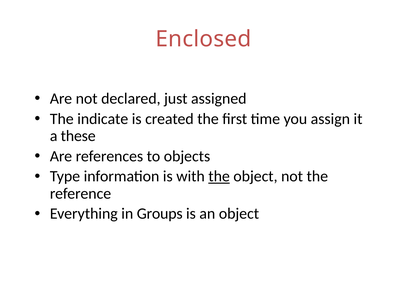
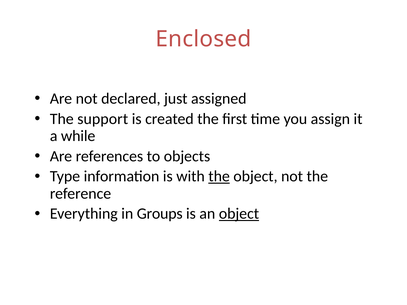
indicate: indicate -> support
these: these -> while
object at (239, 214) underline: none -> present
